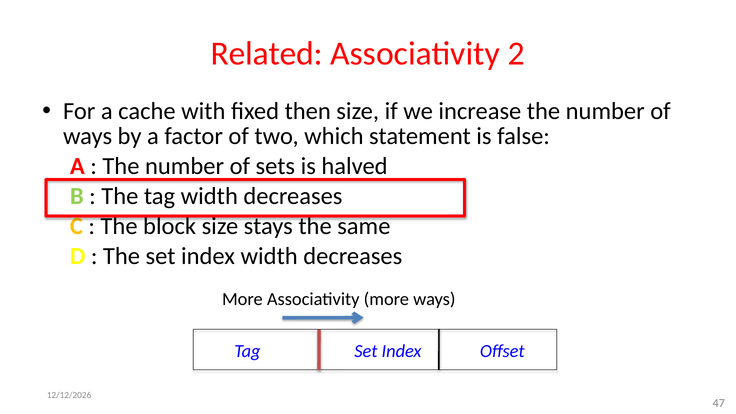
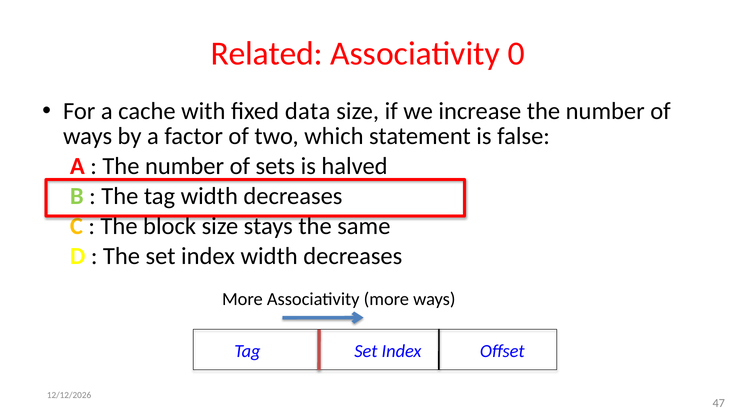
2: 2 -> 0
then: then -> data
